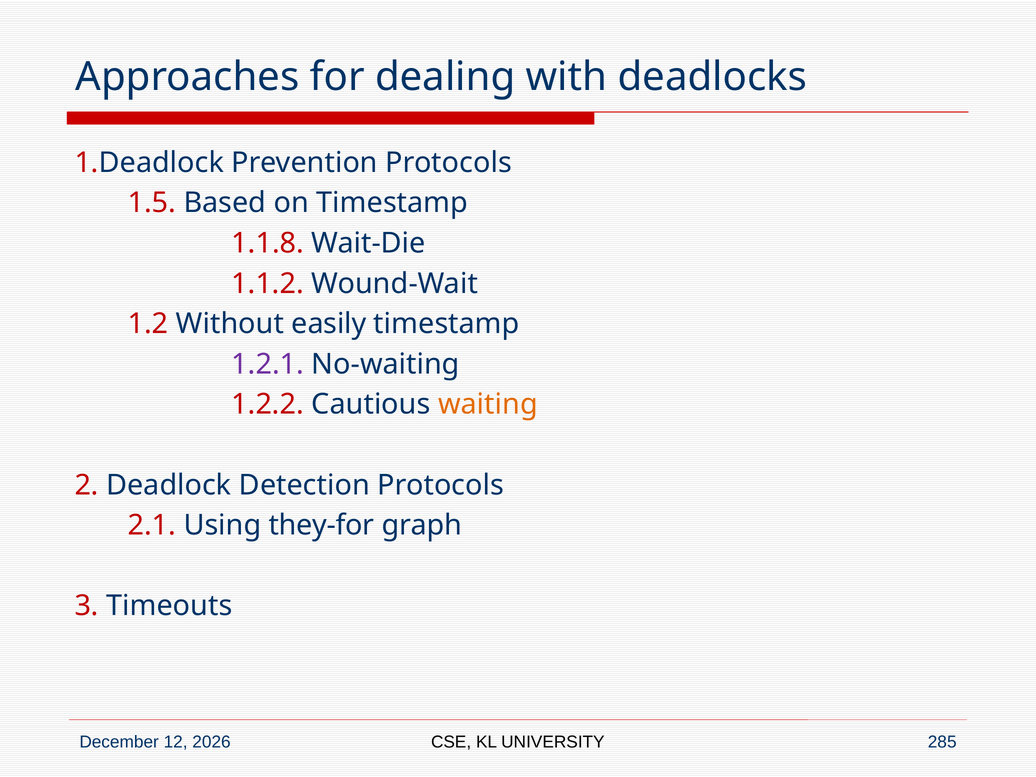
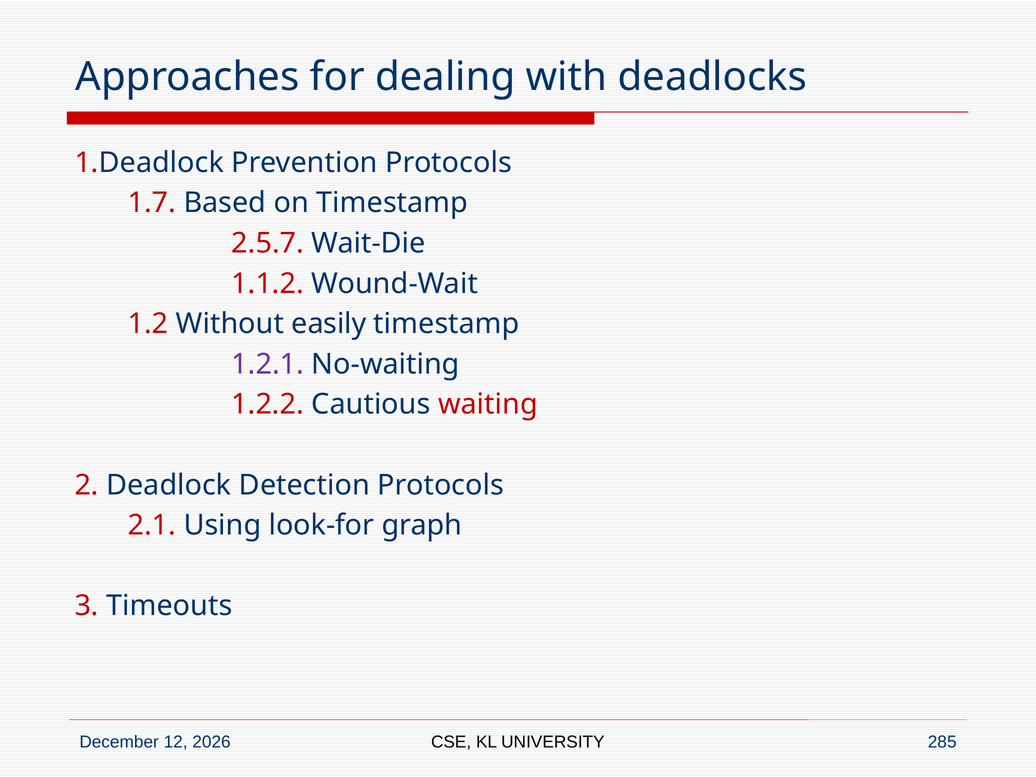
1.5: 1.5 -> 1.7
1.1.8: 1.1.8 -> 2.5.7
waiting colour: orange -> red
they-for: they-for -> look-for
